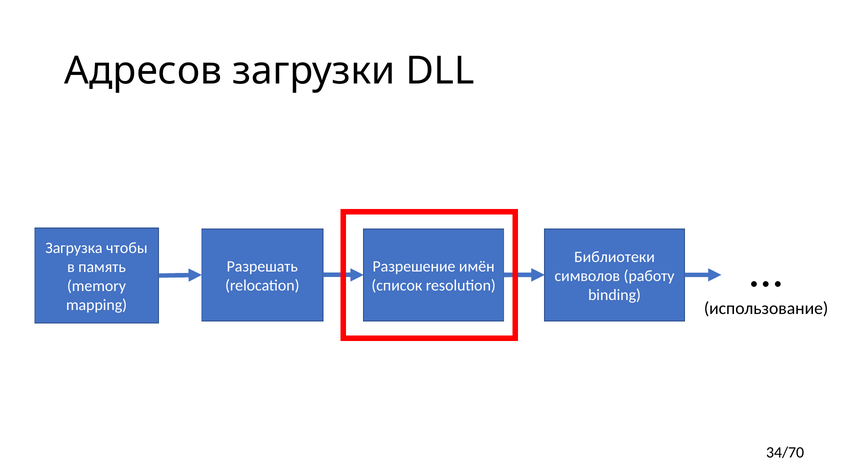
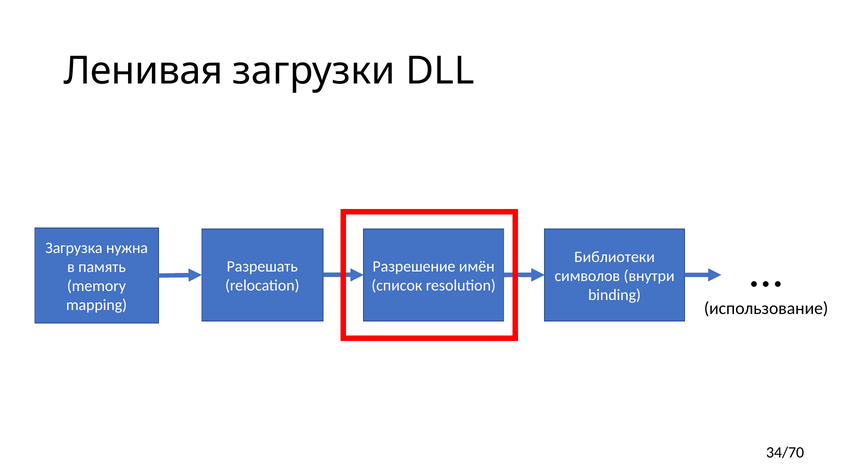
Адресов: Адресов -> Ленивая
чтобы: чтобы -> нужна
работу: работу -> внутри
